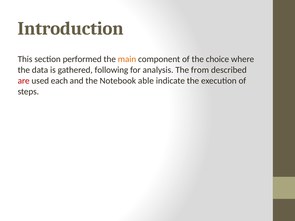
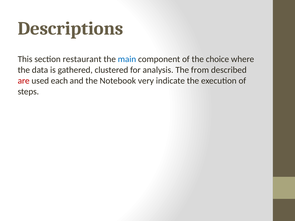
Introduction: Introduction -> Descriptions
performed: performed -> restaurant
main colour: orange -> blue
following: following -> clustered
able: able -> very
